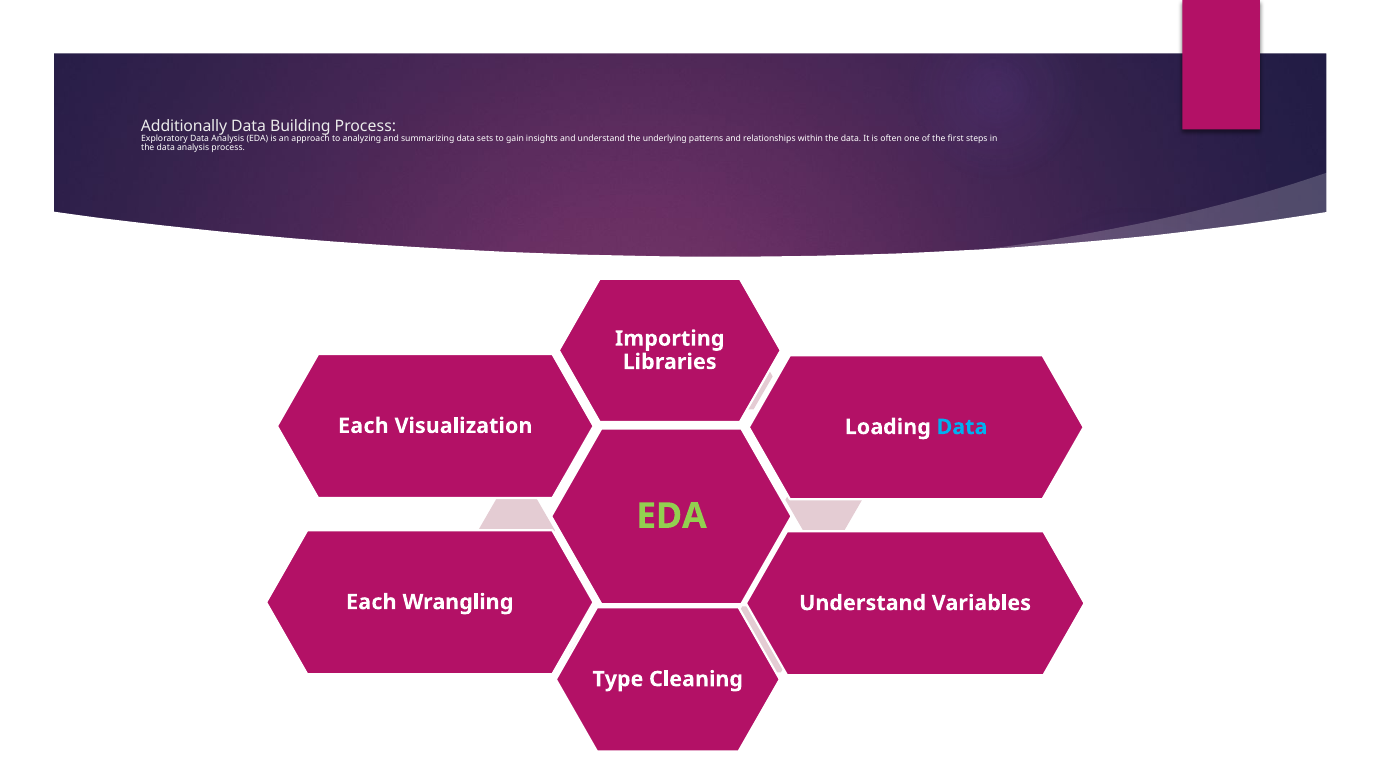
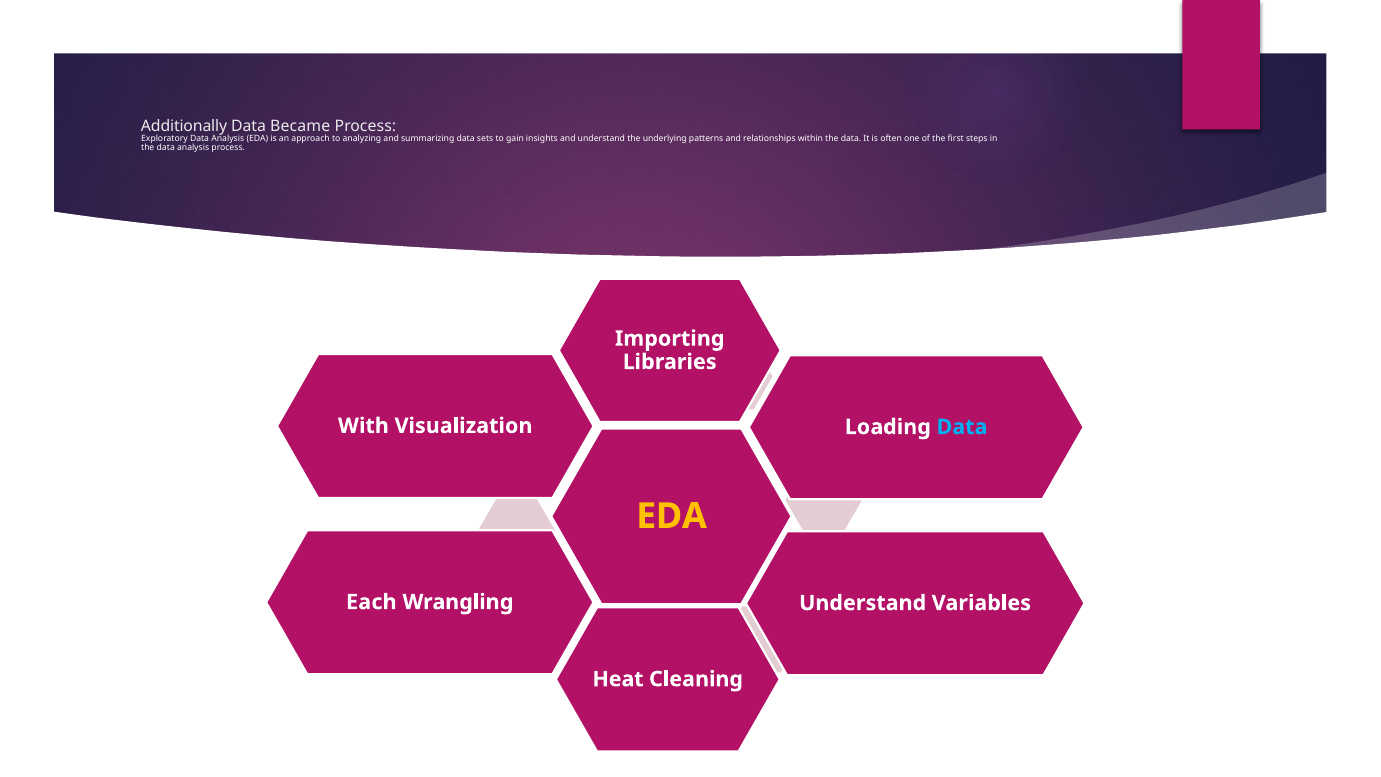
Building: Building -> Became
Each at (363, 426): Each -> With
EDA at (671, 516) colour: light green -> yellow
Type: Type -> Heat
